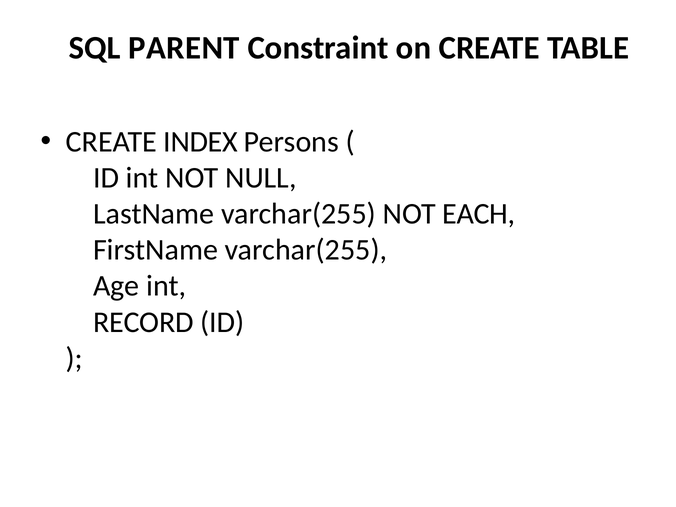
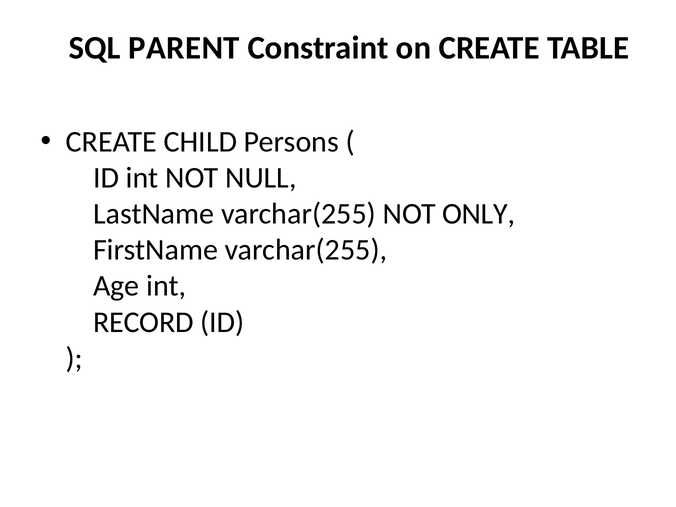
INDEX: INDEX -> CHILD
EACH: EACH -> ONLY
